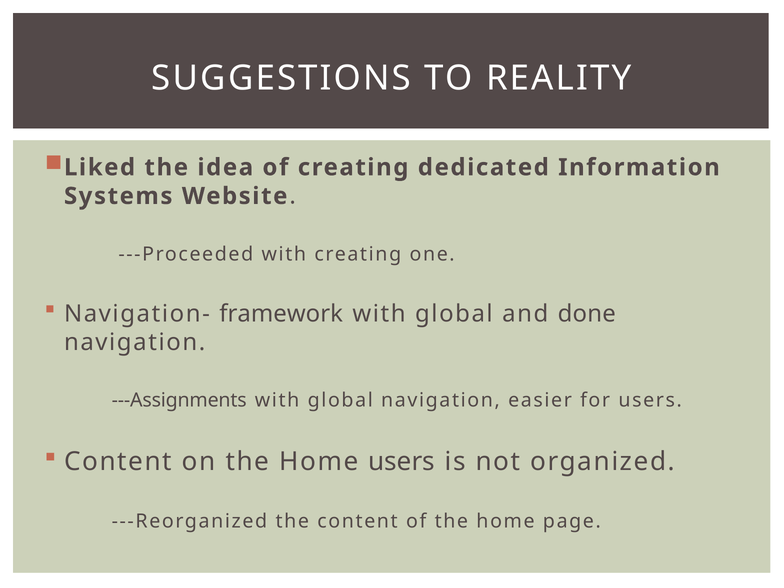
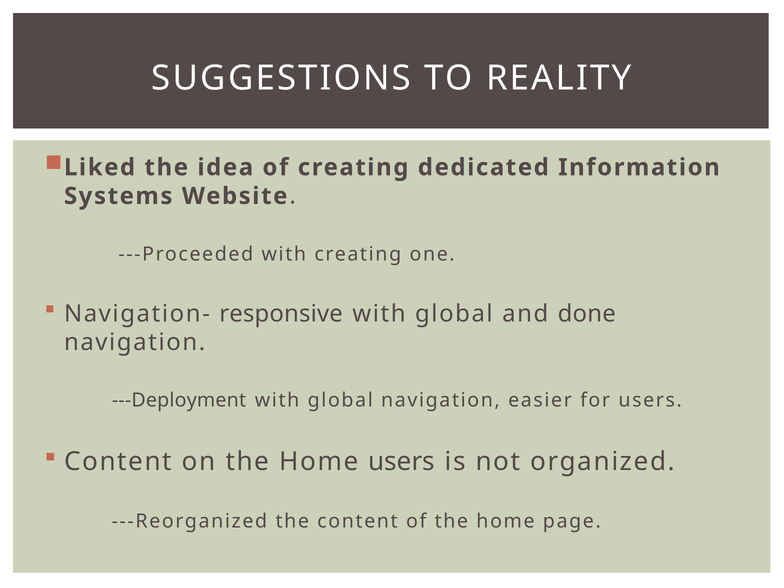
framework: framework -> responsive
---Assignments: ---Assignments -> ---Deployment
